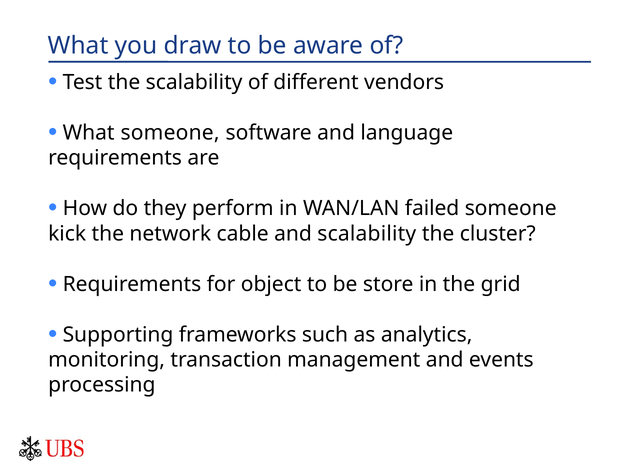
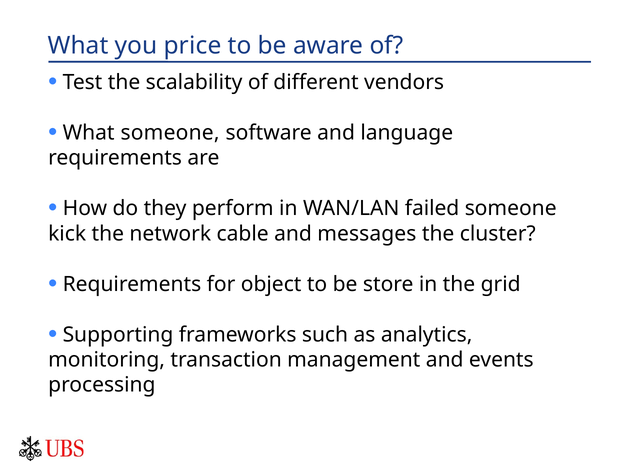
draw: draw -> price
and scalability: scalability -> messages
